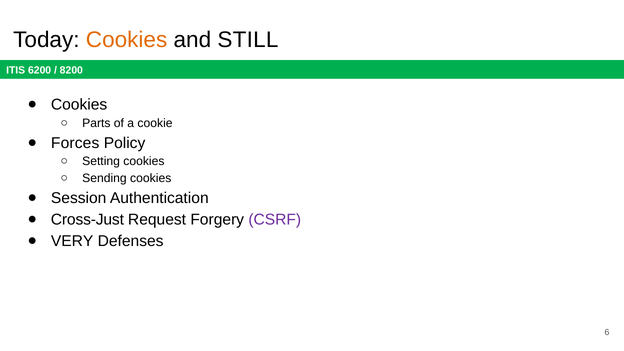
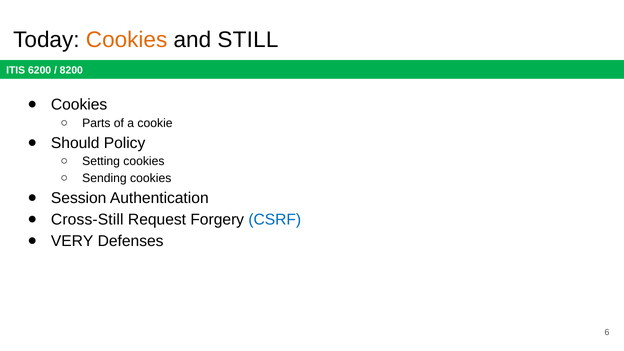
Forces: Forces -> Should
Cross-Just: Cross-Just -> Cross-Still
CSRF colour: purple -> blue
